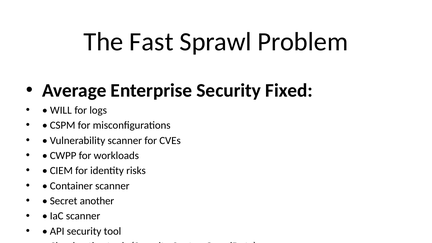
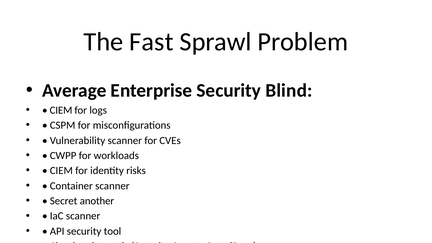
Fixed: Fixed -> Blind
WILL at (61, 110): WILL -> CIEM
